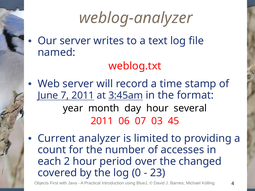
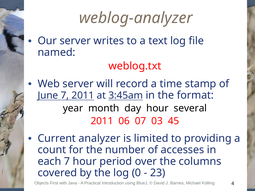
each 2: 2 -> 7
changed: changed -> columns
